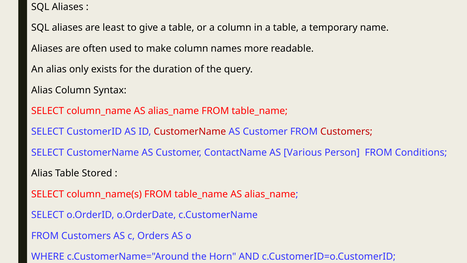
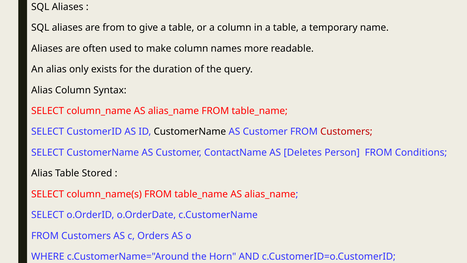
are least: least -> from
CustomerName at (190, 132) colour: red -> black
Various: Various -> Deletes
